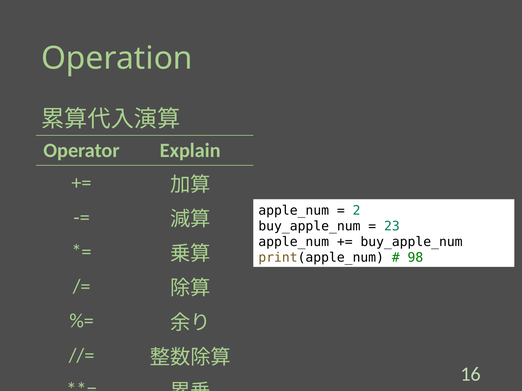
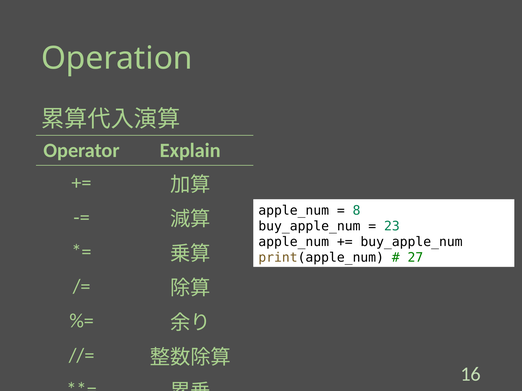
2: 2 -> 8
98: 98 -> 27
